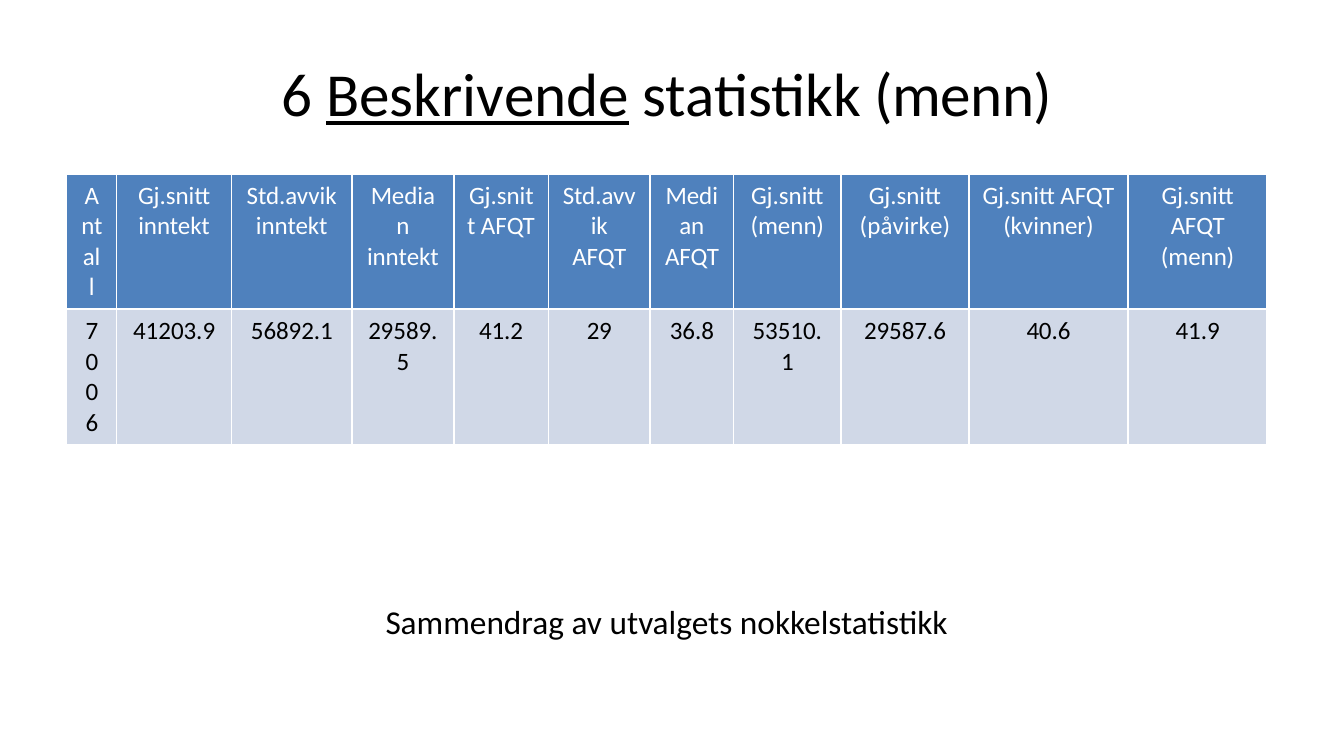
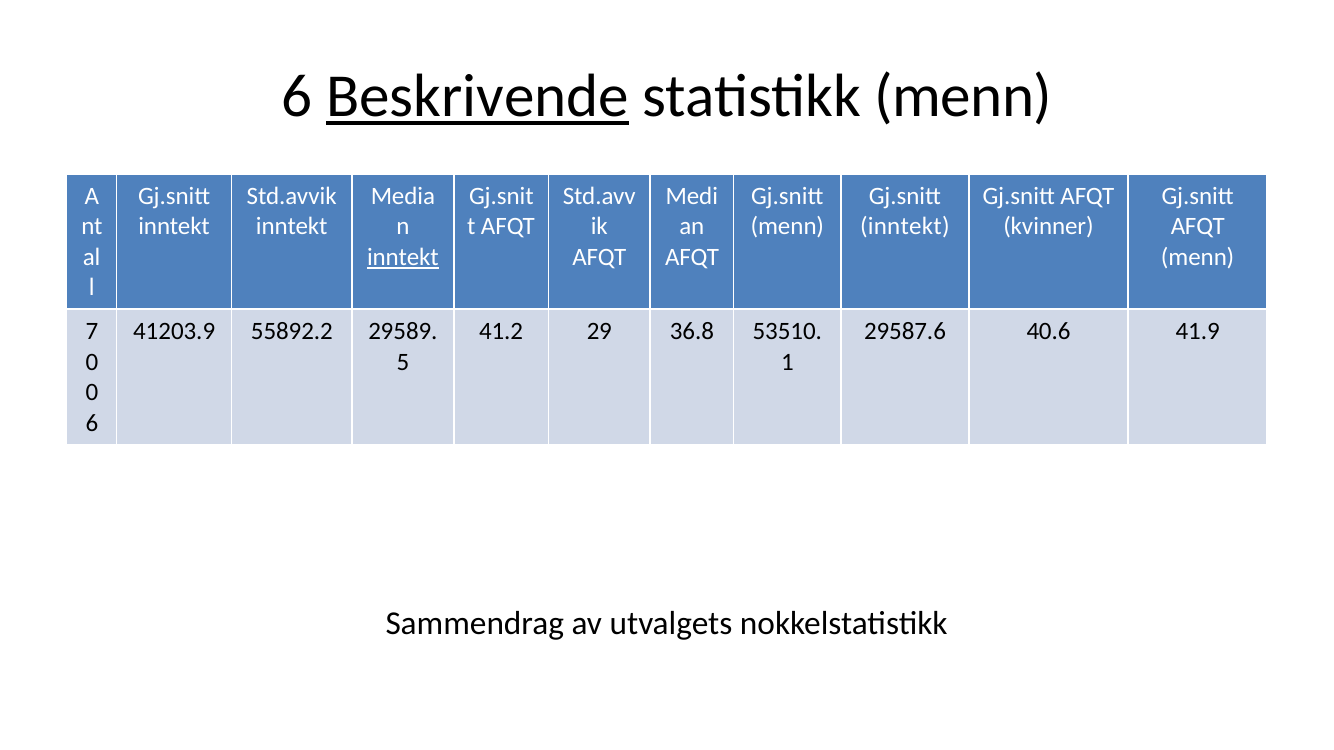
påvirke at (905, 227): påvirke -> inntekt
inntekt at (403, 257) underline: none -> present
56892.1: 56892.1 -> 55892.2
